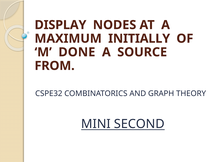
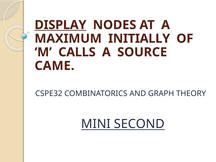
DISPLAY underline: none -> present
DONE: DONE -> CALLS
FROM: FROM -> CAME
